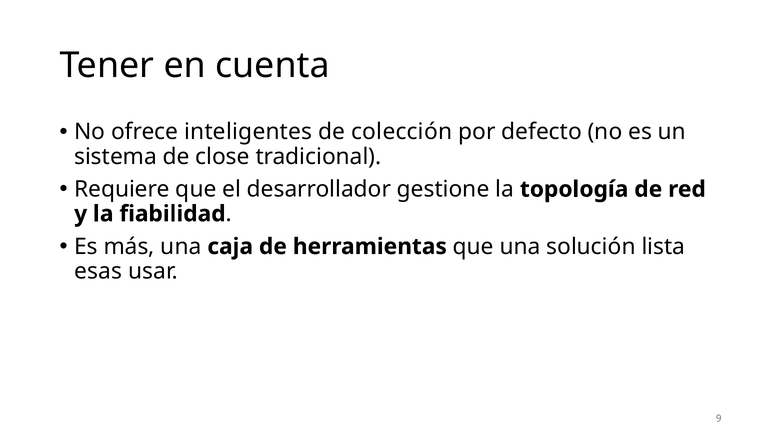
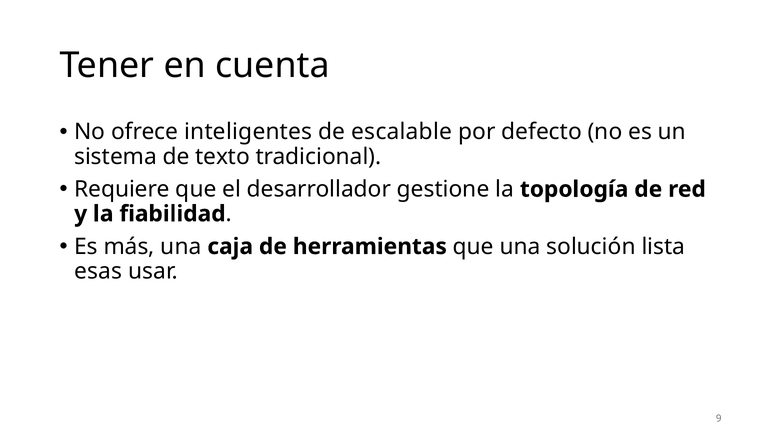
colección: colección -> escalable
close: close -> texto
